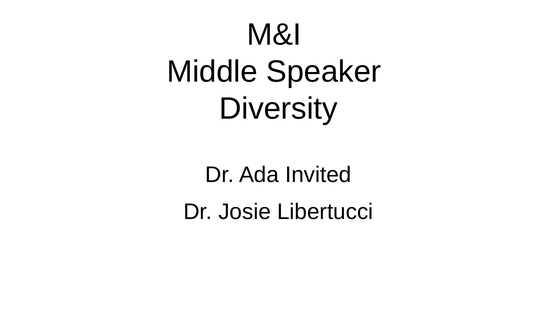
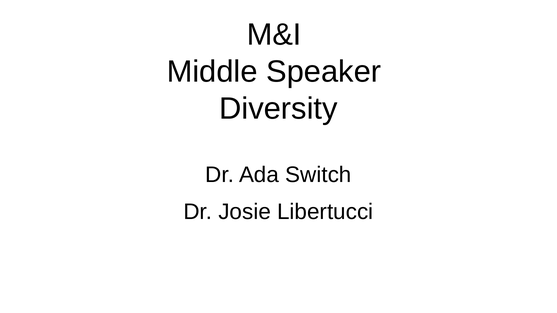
Invited: Invited -> Switch
